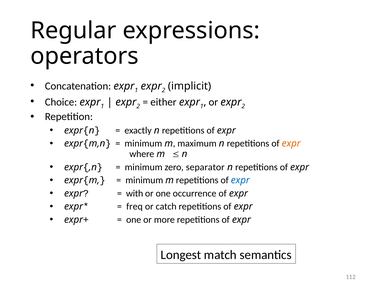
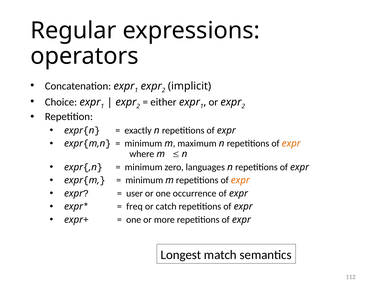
separator: separator -> languages
expr at (240, 180) colour: blue -> orange
with: with -> user
